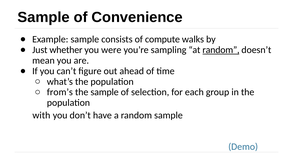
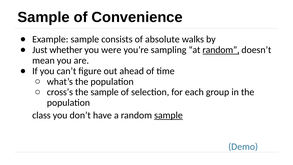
compute: compute -> absolute
from’s: from’s -> cross’s
with: with -> class
sample at (168, 115) underline: none -> present
